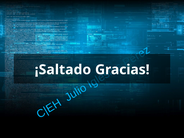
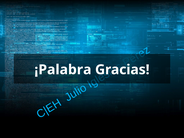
¡Saltado: ¡Saltado -> ¡Palabra
